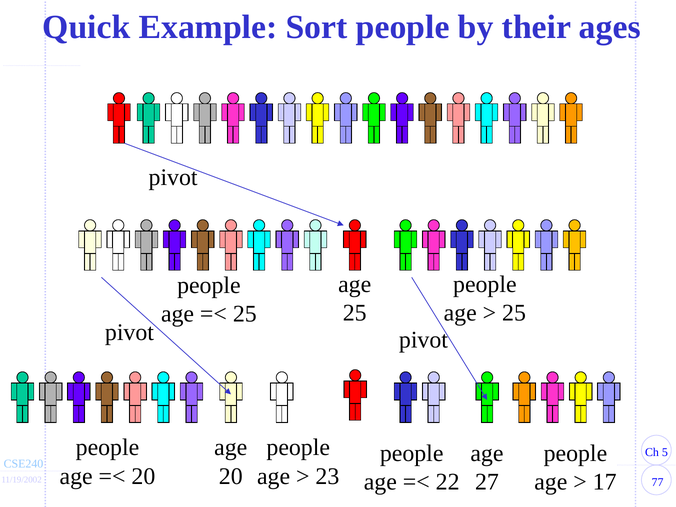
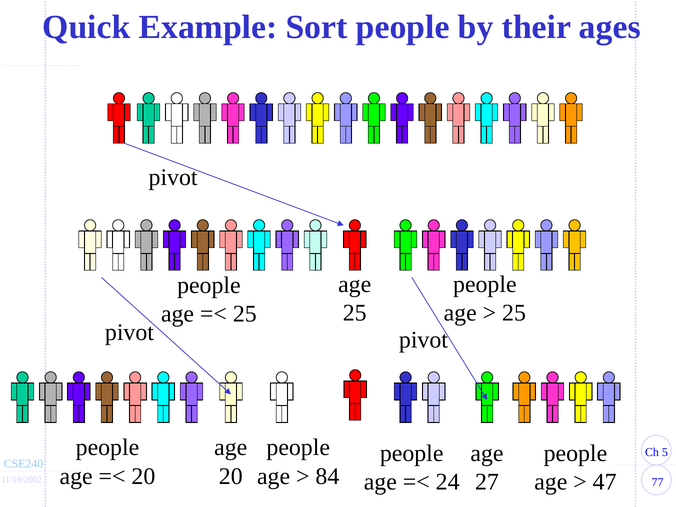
23: 23 -> 84
22: 22 -> 24
17: 17 -> 47
